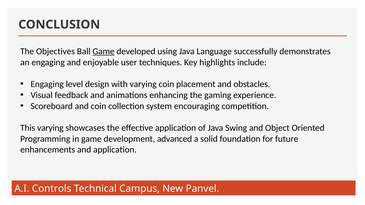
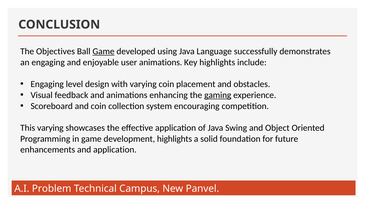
user techniques: techniques -> animations
gaming underline: none -> present
development advanced: advanced -> highlights
Controls: Controls -> Problem
